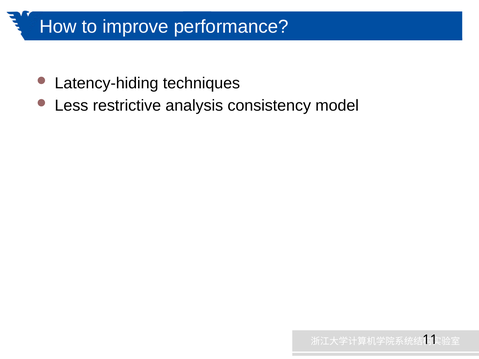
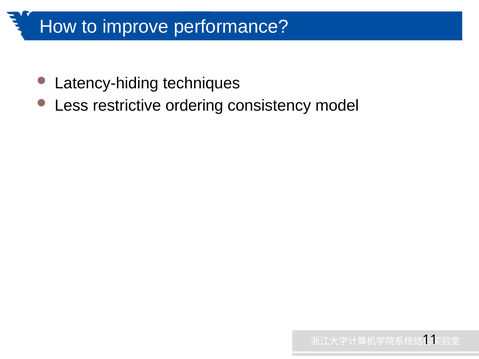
analysis: analysis -> ordering
